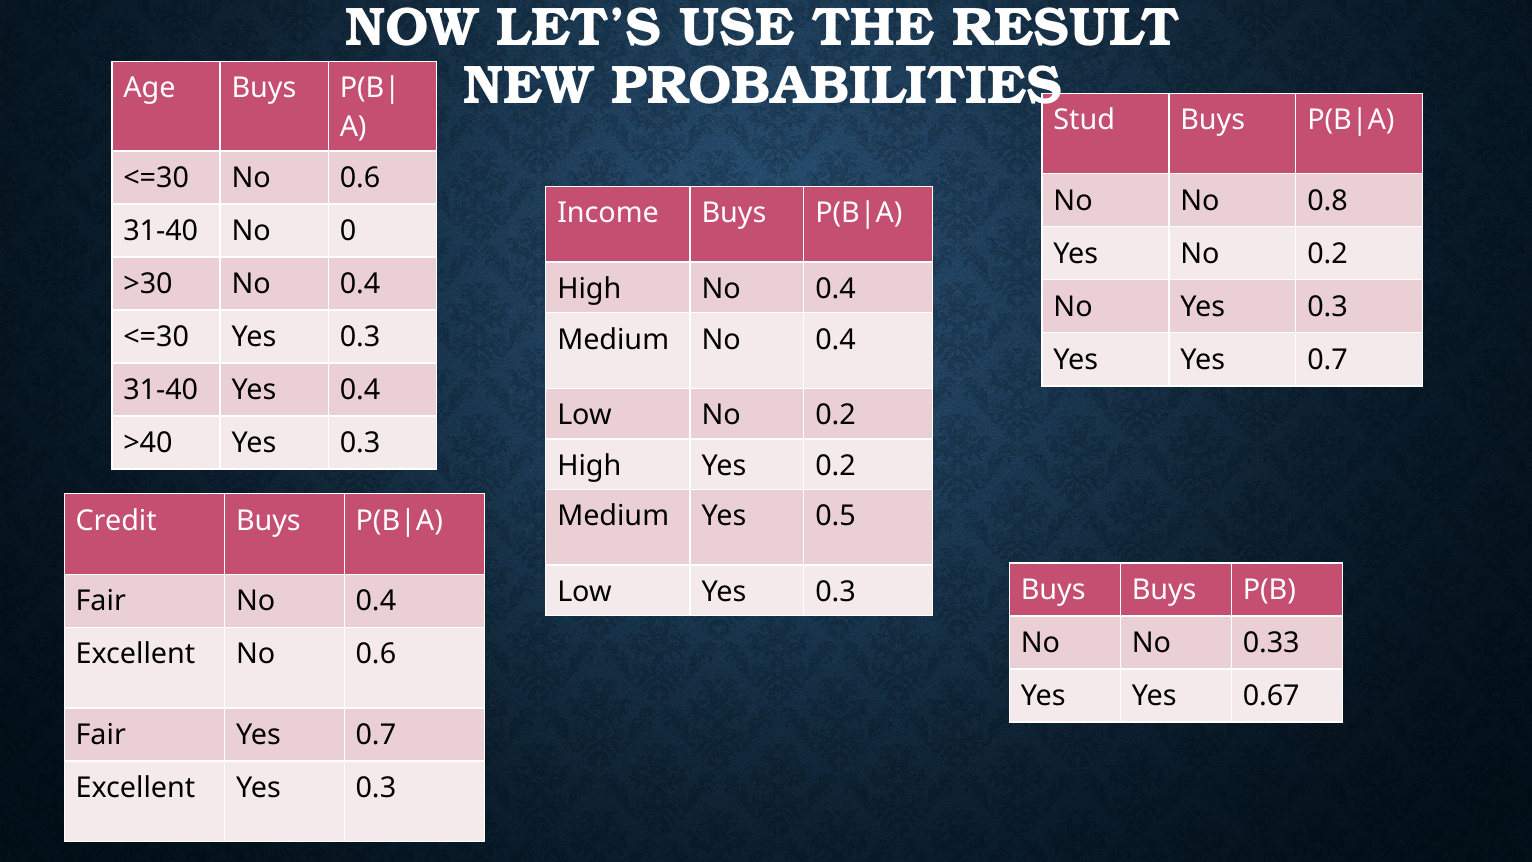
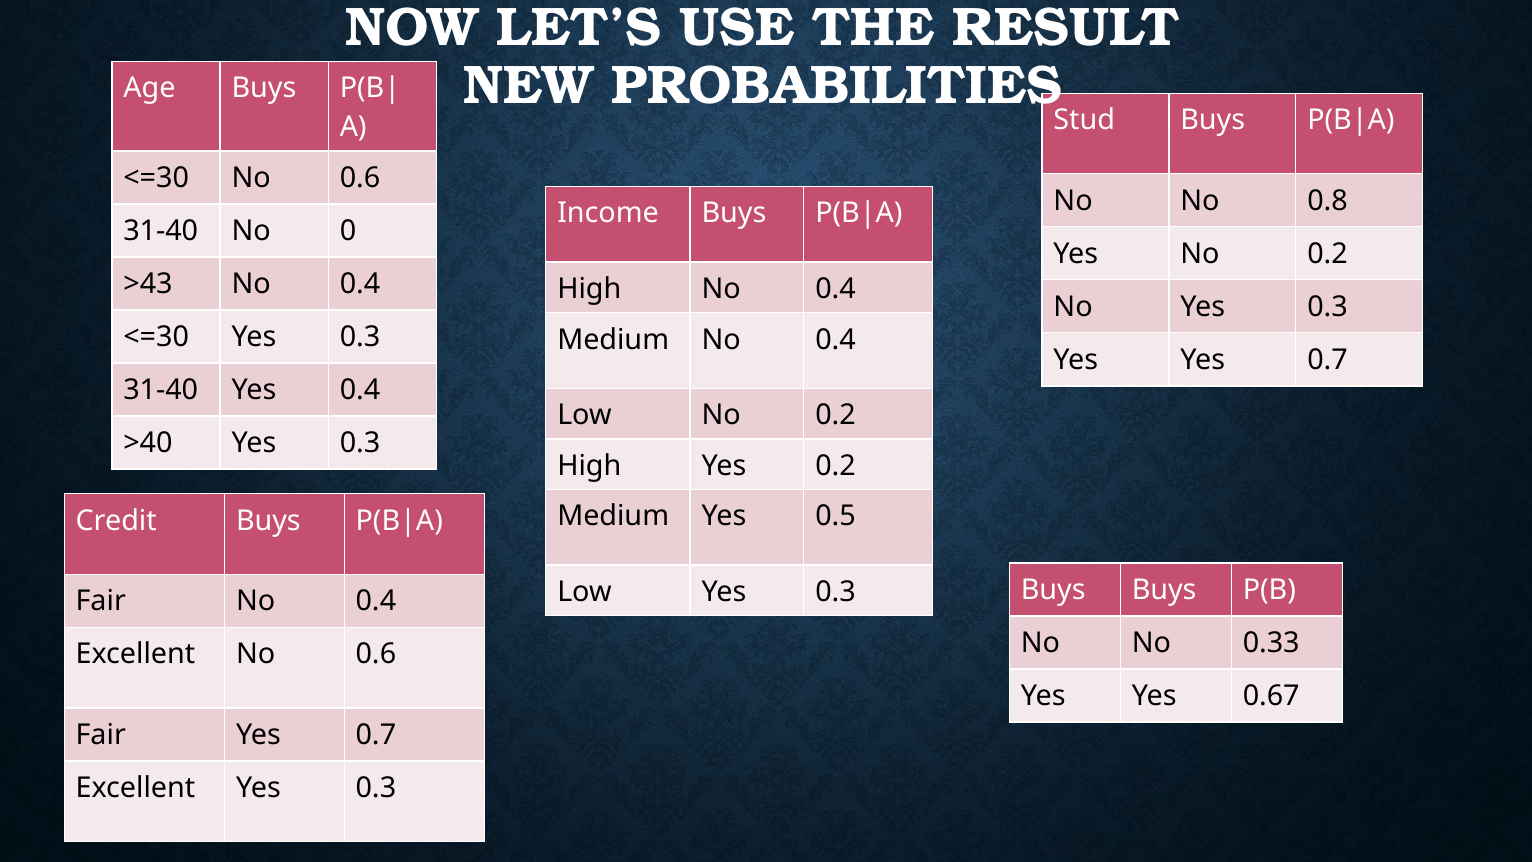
>30: >30 -> >43
